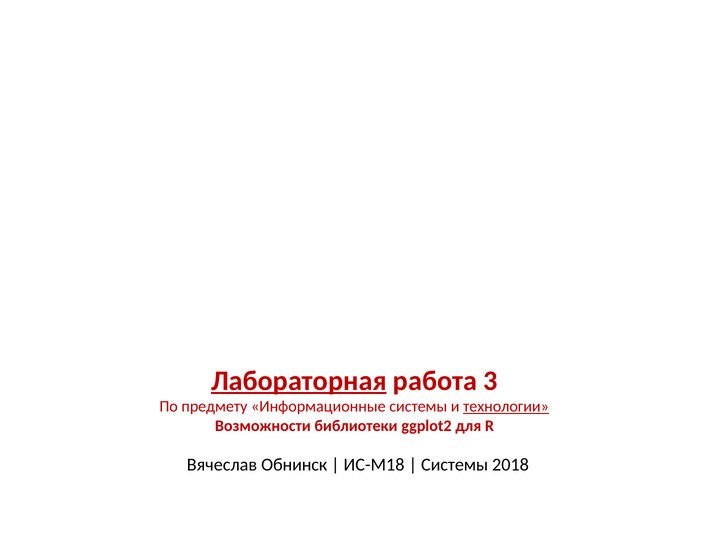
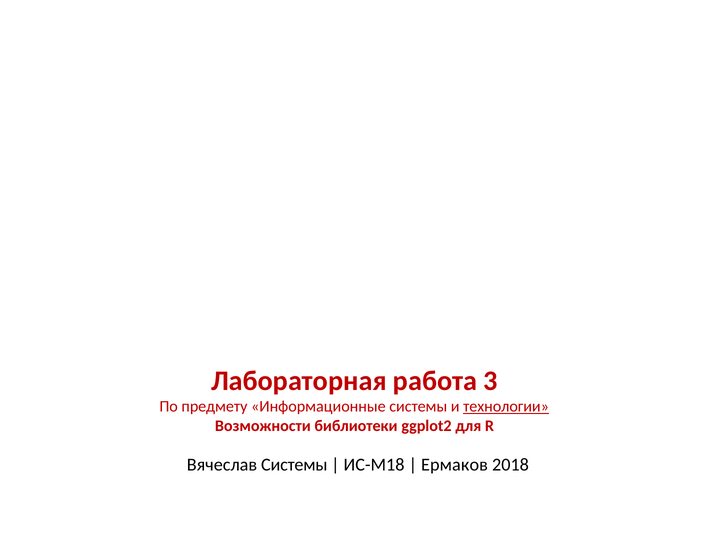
Лабораторная underline: present -> none
Вячеслав Обнинск: Обнинск -> Системы
Системы at (455, 465): Системы -> Ермаков
